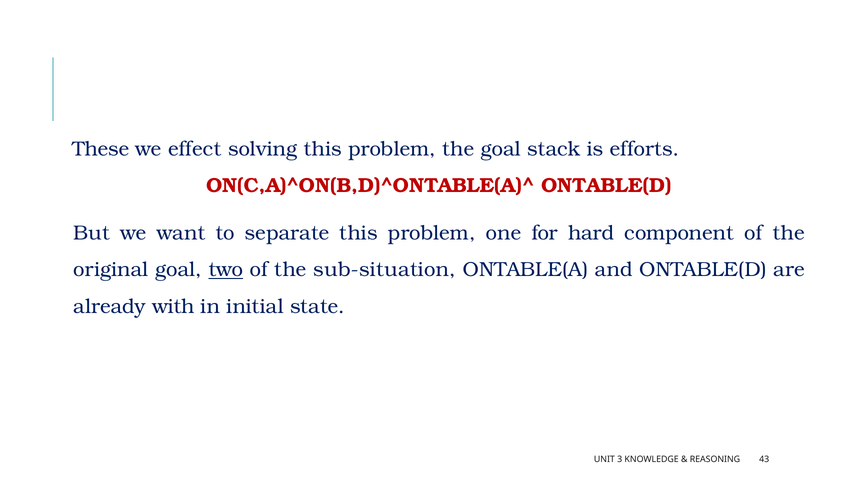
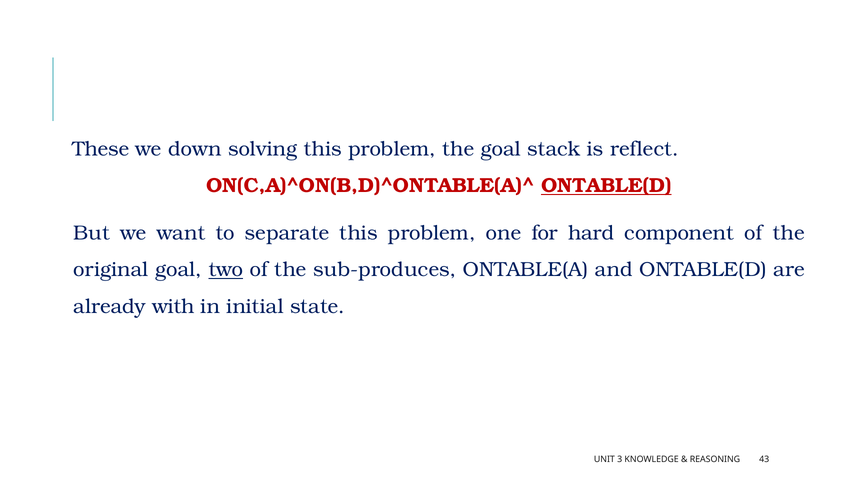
effect: effect -> down
efforts: efforts -> reflect
ONTABLE(D at (606, 186) underline: none -> present
sub-situation: sub-situation -> sub-produces
